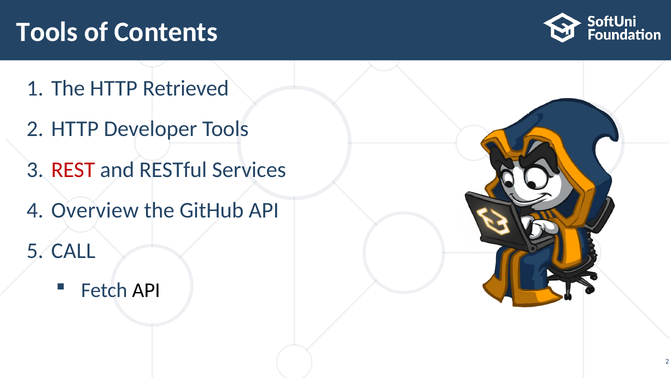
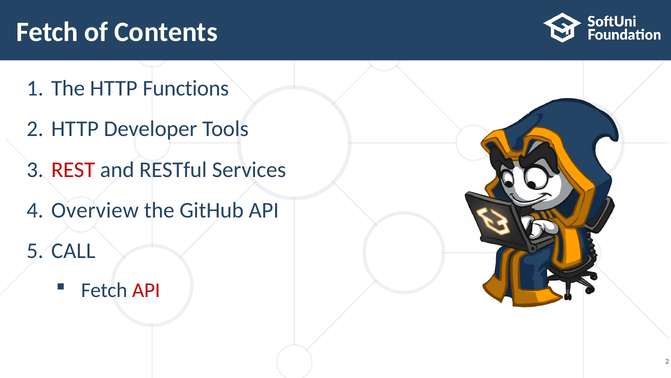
Tools at (47, 32): Tools -> Fetch
Retrieved: Retrieved -> Functions
API at (146, 290) colour: black -> red
